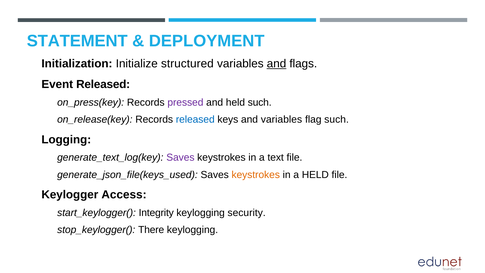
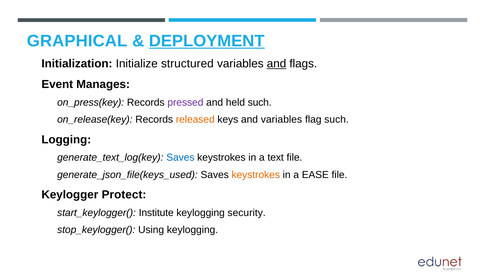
STATEMENT: STATEMENT -> GRAPHICAL
DEPLOYMENT underline: none -> present
Released at (103, 84): Released -> Manages
released at (195, 119) colour: blue -> orange
Saves at (180, 157) colour: purple -> blue
a HELD: HELD -> EASE
Access: Access -> Protect
Integrity: Integrity -> Institute
There: There -> Using
